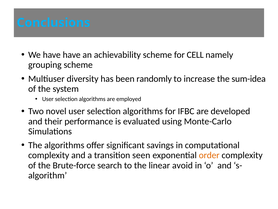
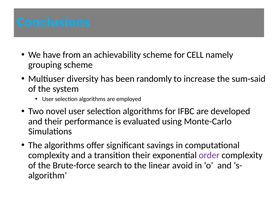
have have: have -> from
sum-idea: sum-idea -> sum-said
transition seen: seen -> their
order colour: orange -> purple
